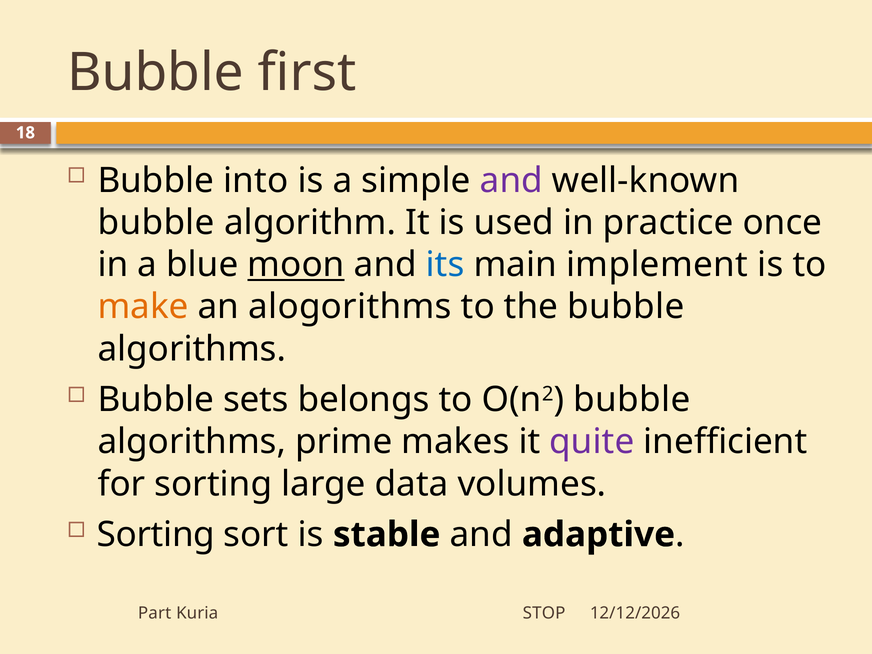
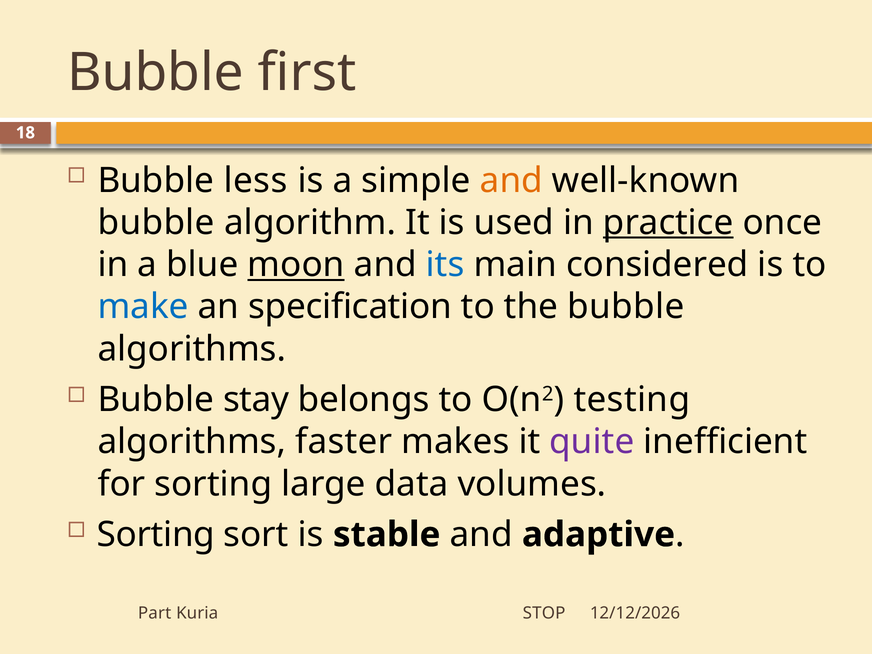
into: into -> less
and at (511, 180) colour: purple -> orange
practice underline: none -> present
implement: implement -> considered
make colour: orange -> blue
alogorithms: alogorithms -> specification
sets: sets -> stay
O(n2 bubble: bubble -> testing
prime: prime -> faster
